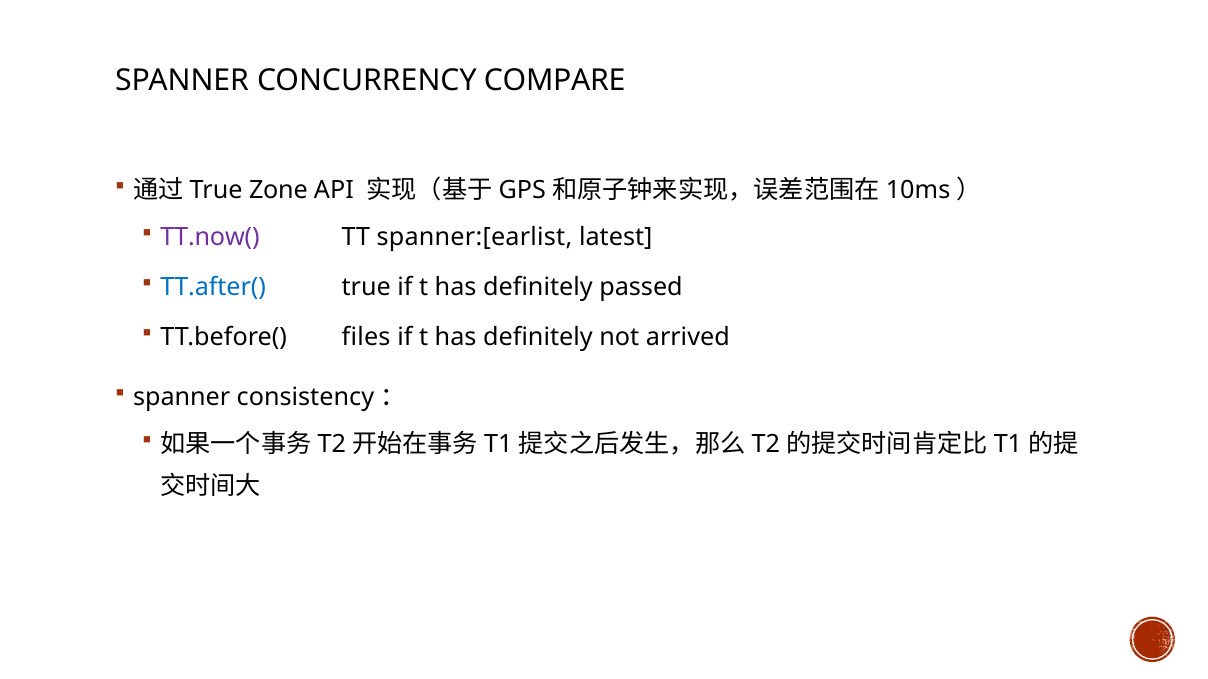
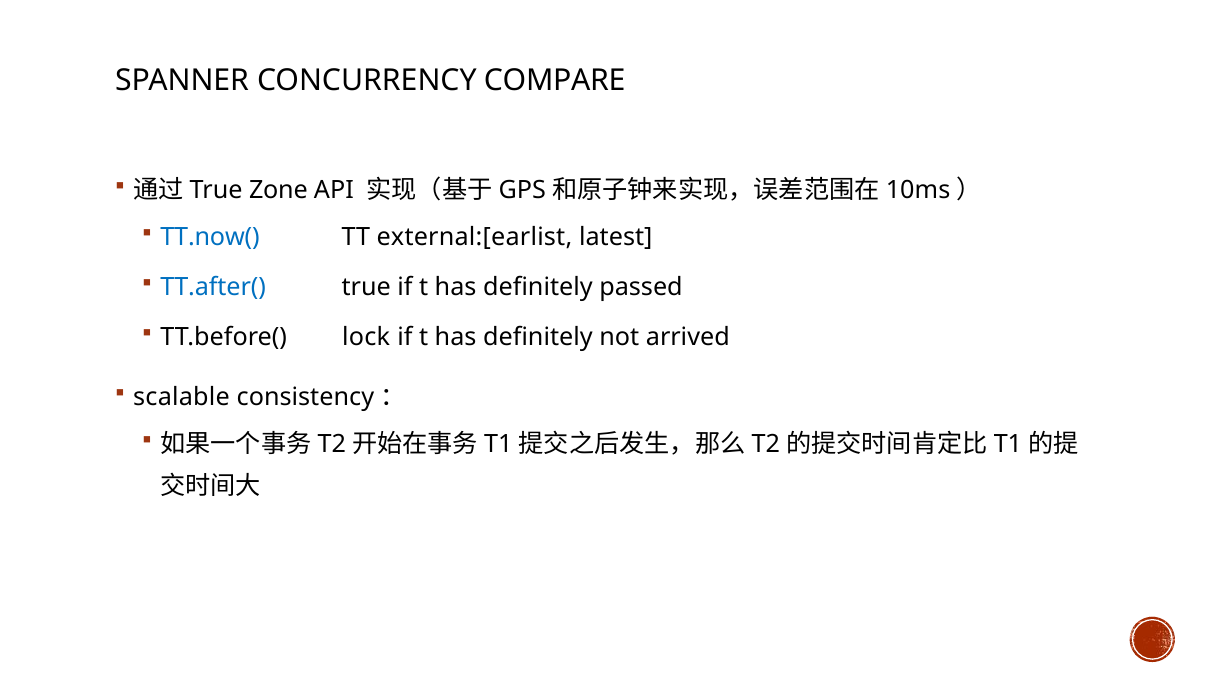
TT.now( colour: purple -> blue
spanner:[earlist: spanner:[earlist -> external:[earlist
files: files -> lock
spanner at (182, 397): spanner -> scalable
